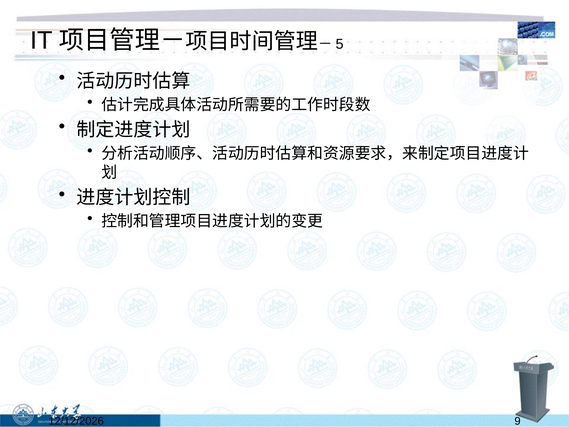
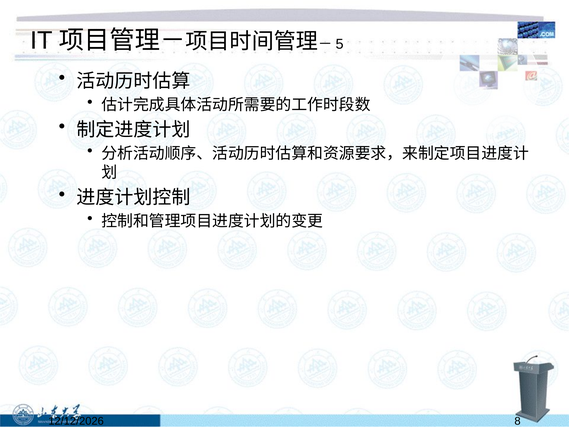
9: 9 -> 8
